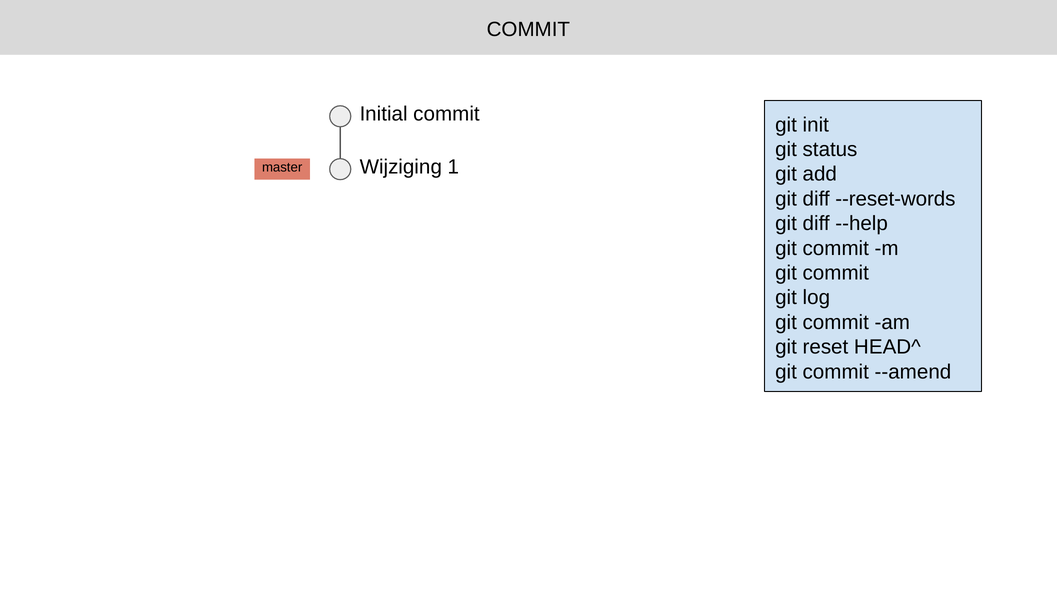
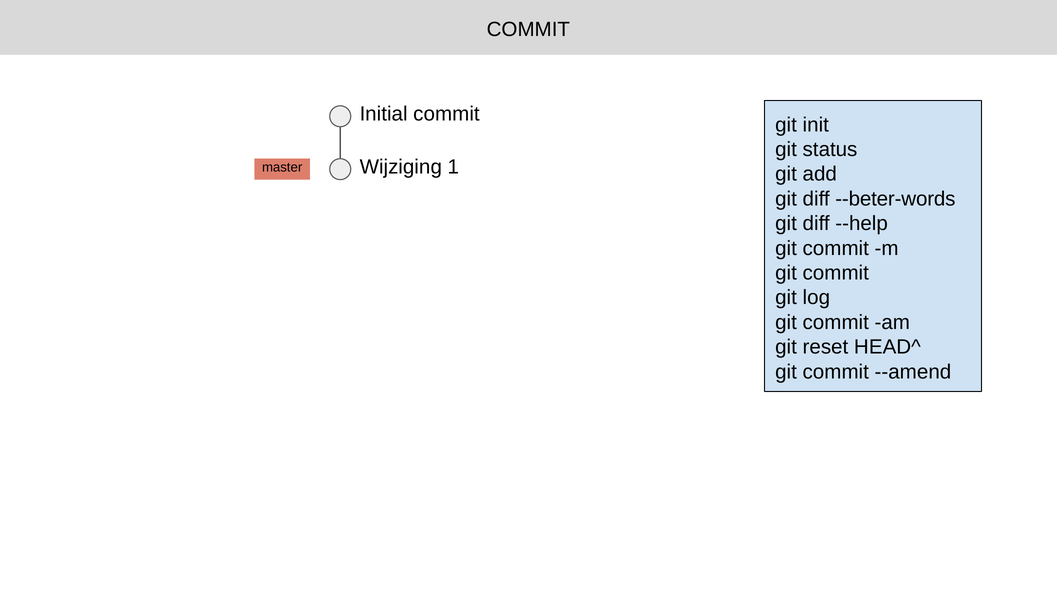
--reset-words: --reset-words -> --beter-words
